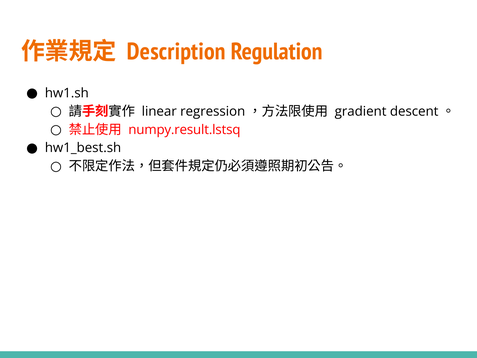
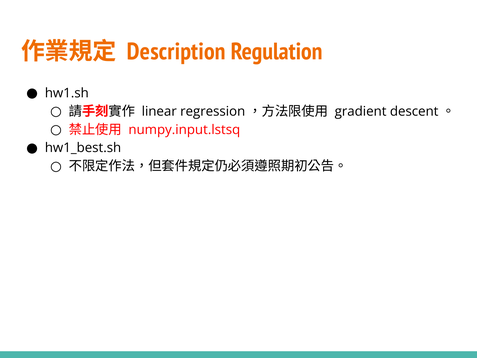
numpy.result.lstsq: numpy.result.lstsq -> numpy.input.lstsq
